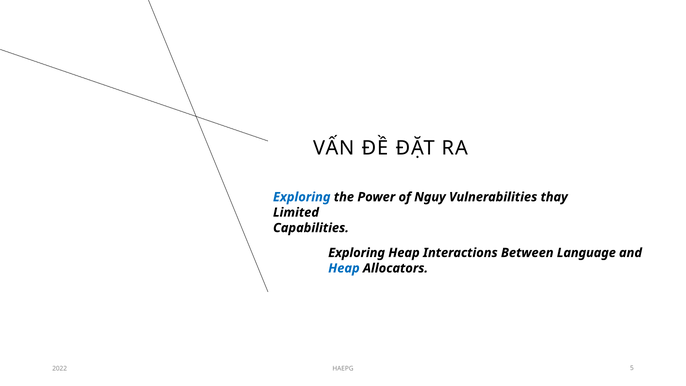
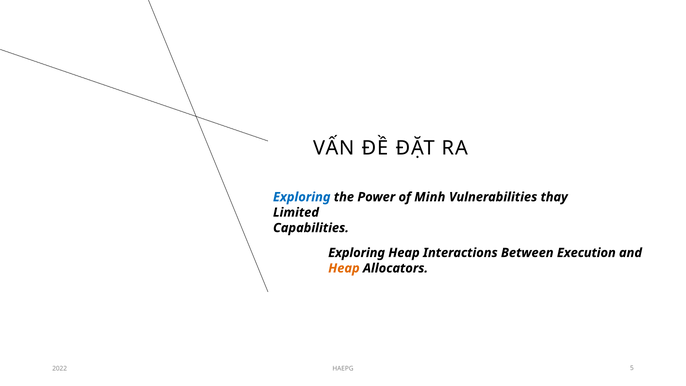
Nguy: Nguy -> Minh
Language: Language -> Execution
Heap at (344, 268) colour: blue -> orange
